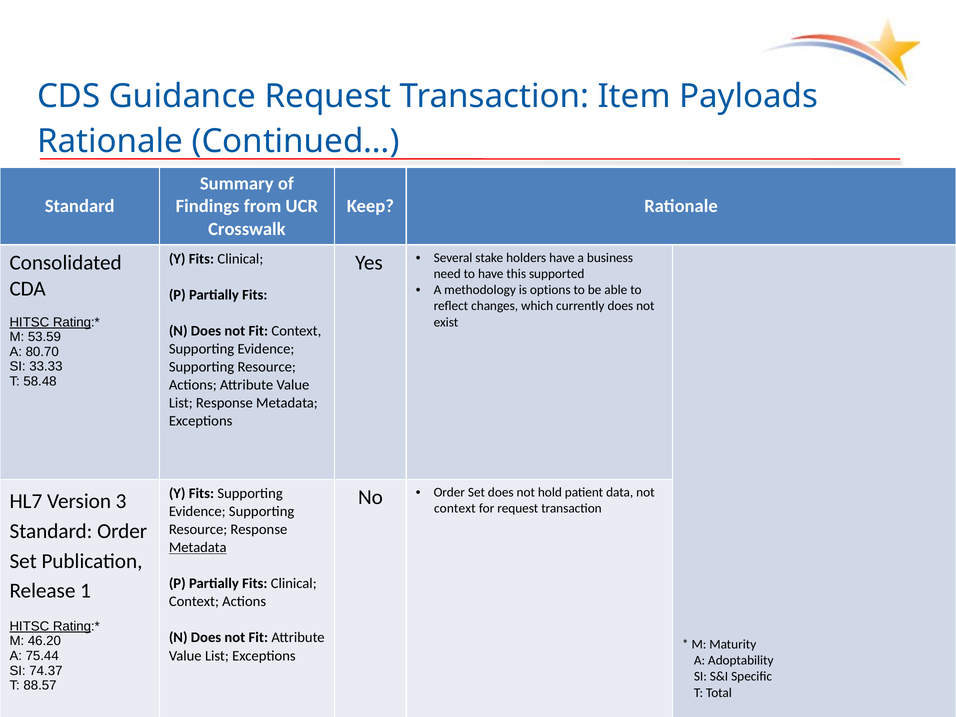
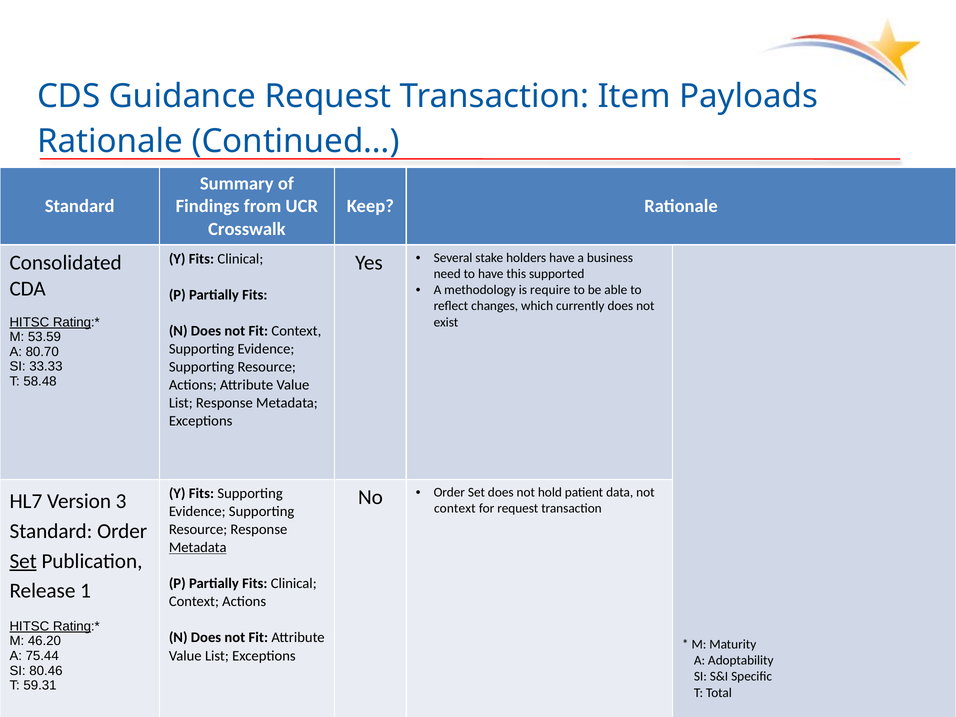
options: options -> require
Set at (23, 561) underline: none -> present
74.37: 74.37 -> 80.46
88.57: 88.57 -> 59.31
